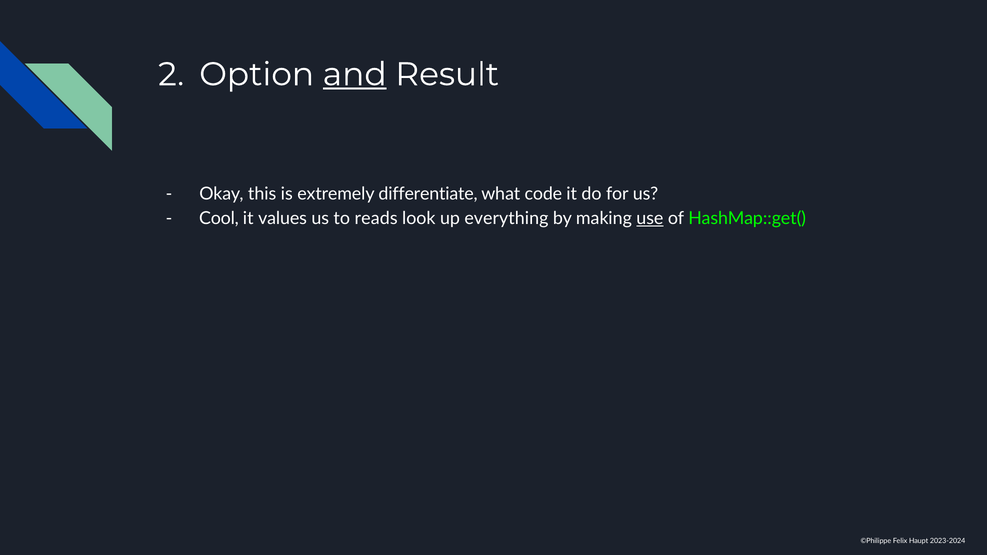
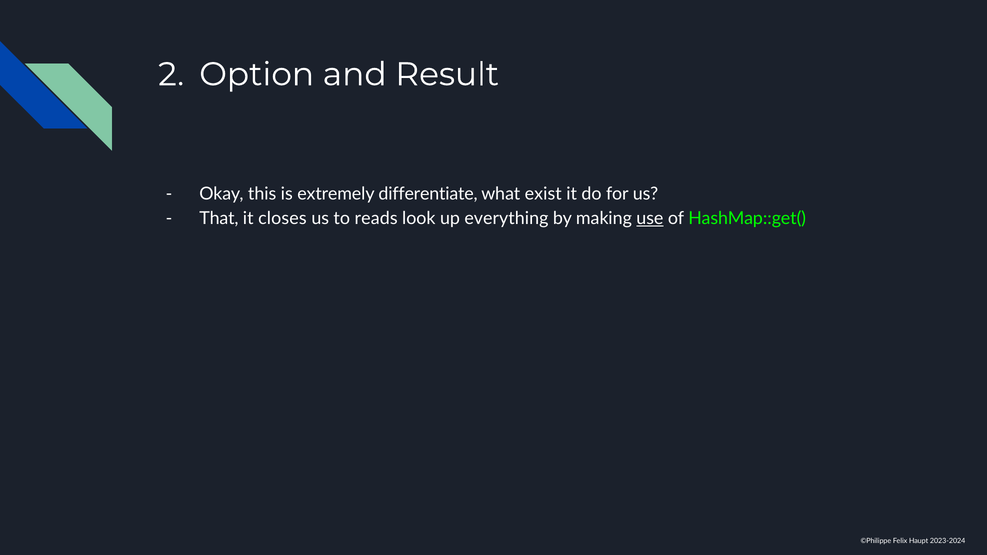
and underline: present -> none
code: code -> exist
Cool: Cool -> That
values: values -> closes
